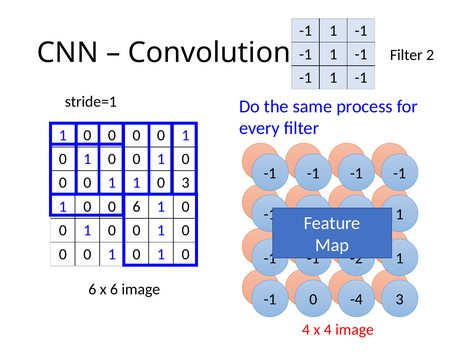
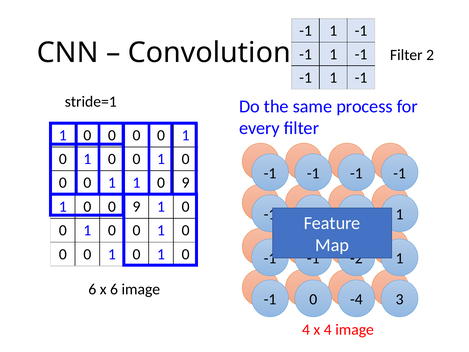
1 0 3: 3 -> 9
6 at (136, 206): 6 -> 9
